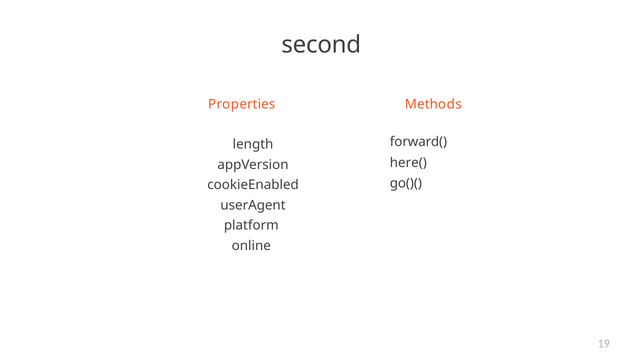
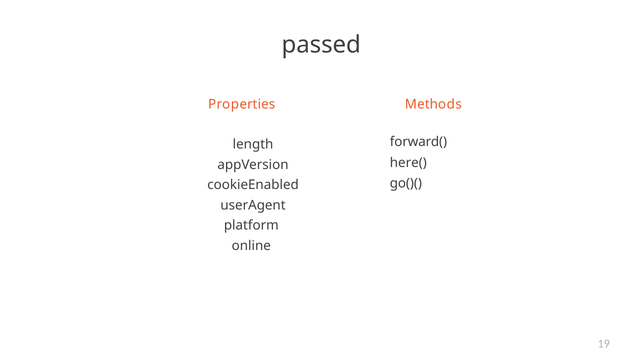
second: second -> passed
